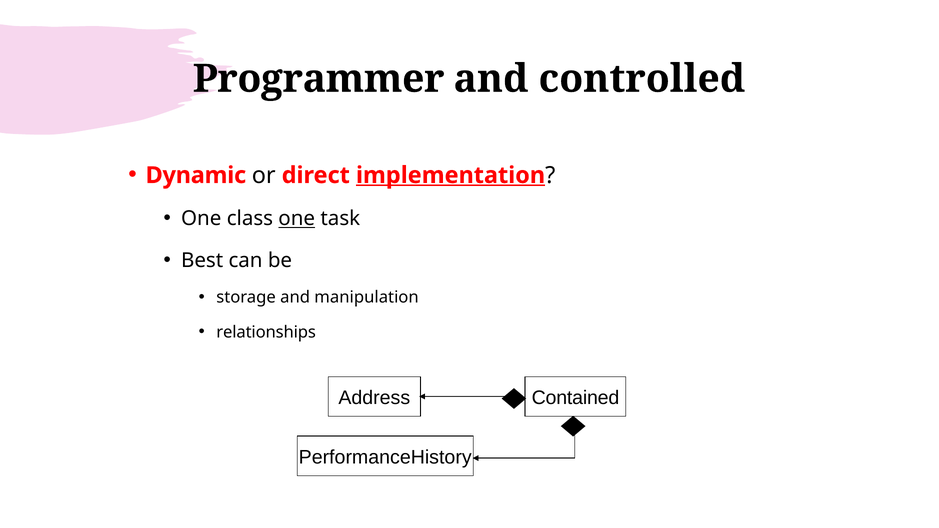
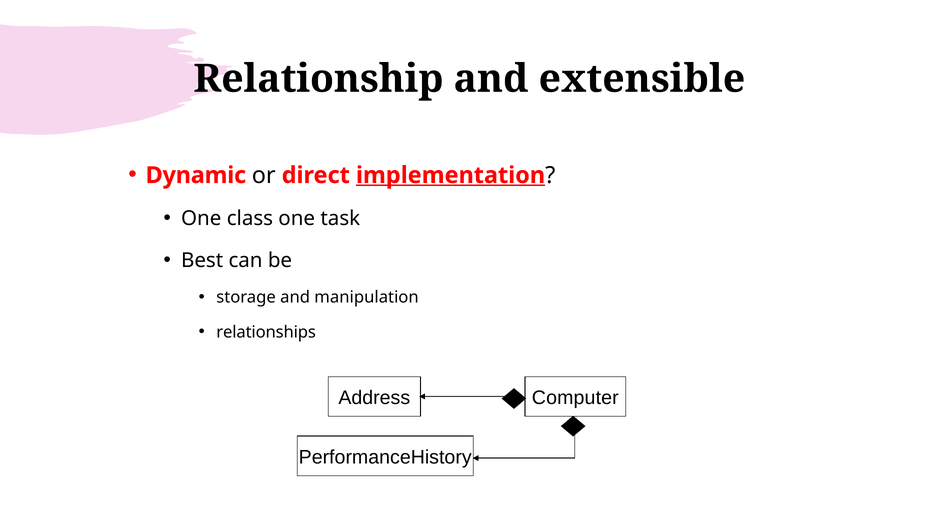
Programmer: Programmer -> Relationship
controlled: controlled -> extensible
one at (297, 219) underline: present -> none
Contained: Contained -> Computer
